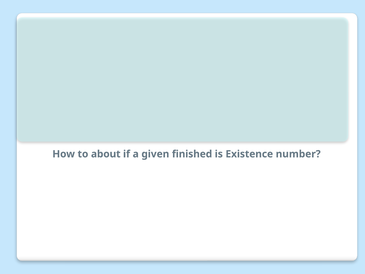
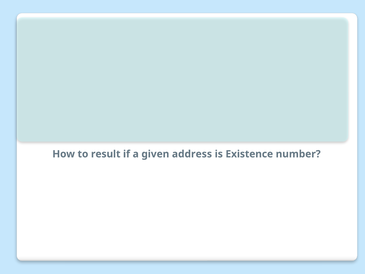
about: about -> result
finished: finished -> address
